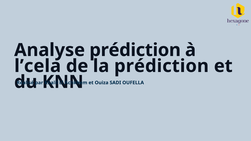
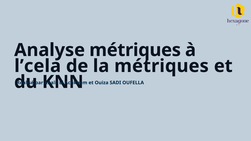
Analyse prédiction: prédiction -> métriques
la prédiction: prédiction -> métriques
